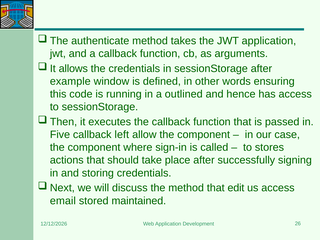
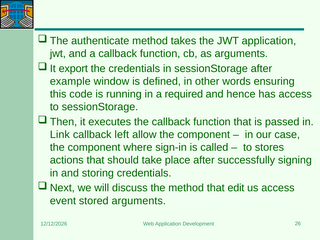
allows: allows -> export
outlined: outlined -> required
Five: Five -> Link
email: email -> event
stored maintained: maintained -> arguments
